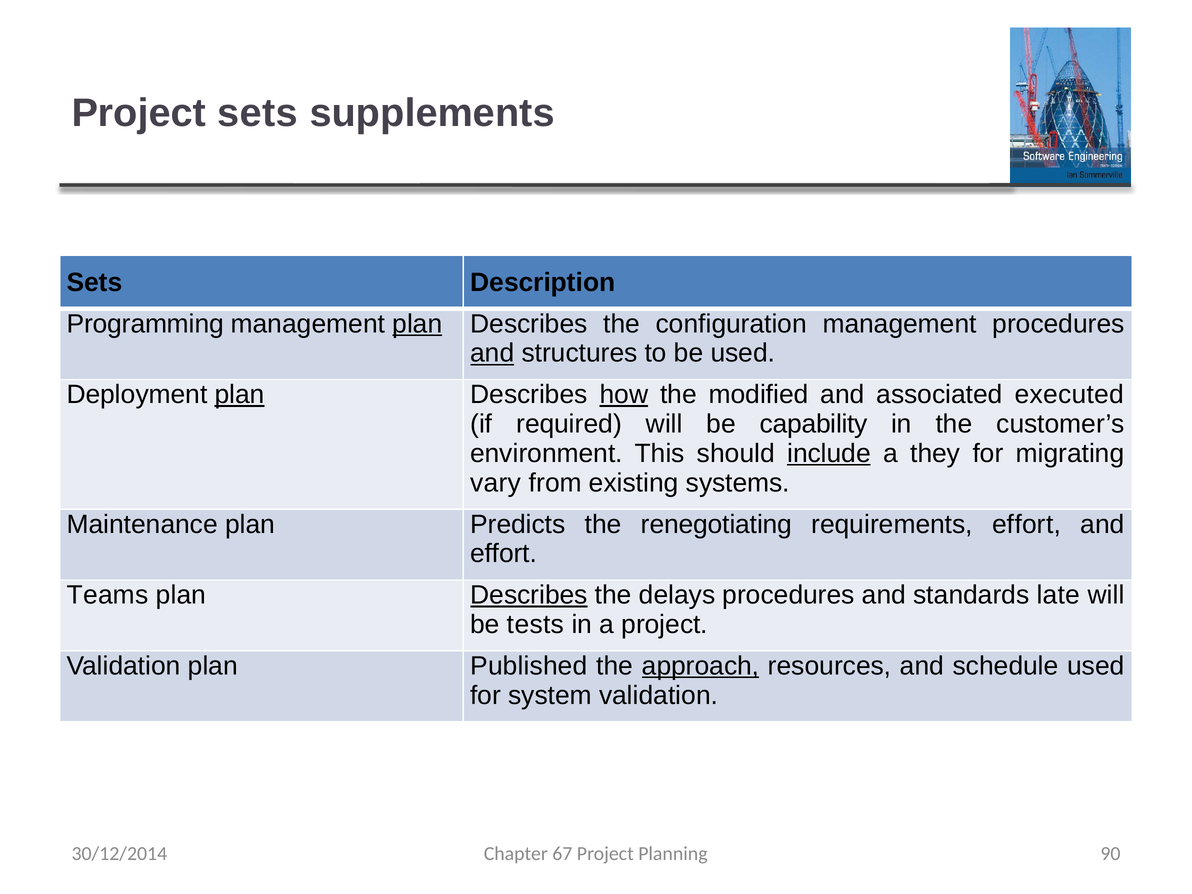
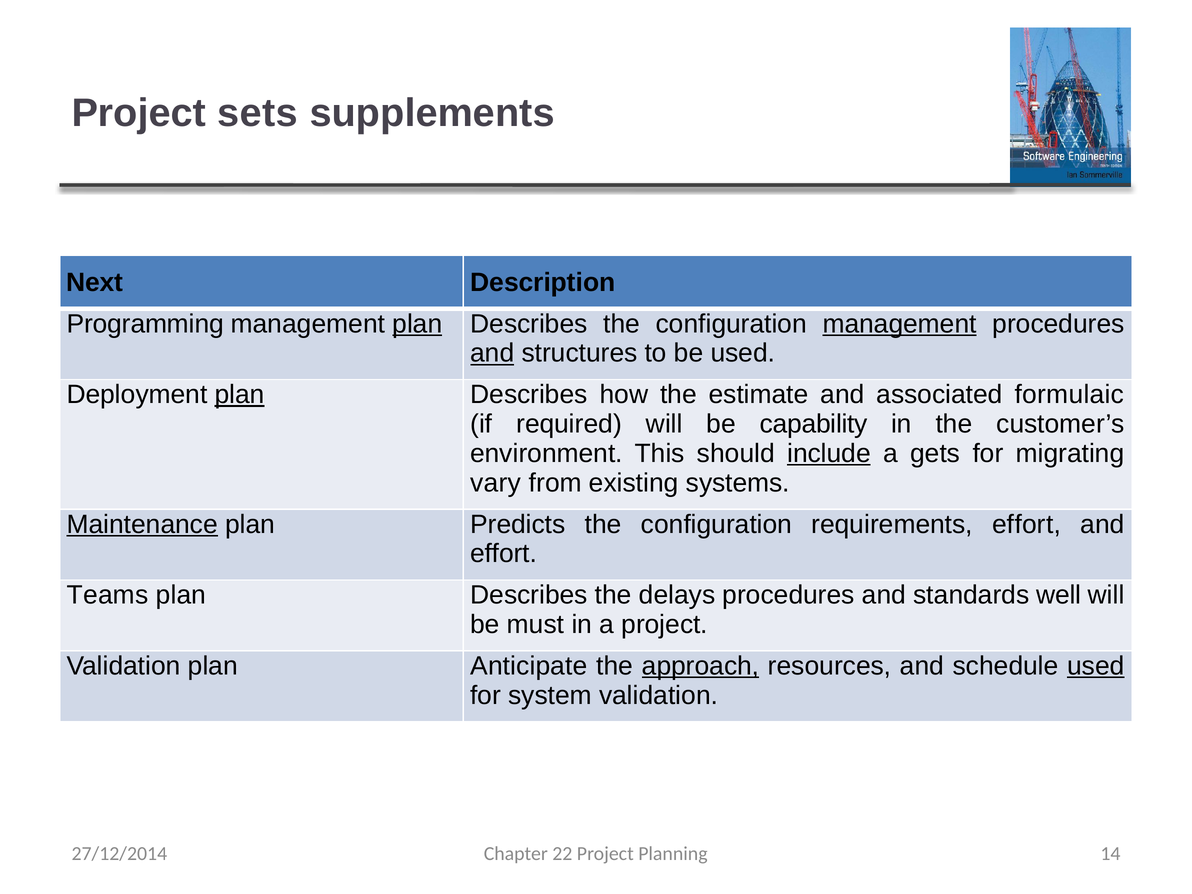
Sets at (95, 282): Sets -> Next
management at (900, 324) underline: none -> present
how underline: present -> none
modified: modified -> estimate
executed: executed -> formulaic
they: they -> gets
Maintenance underline: none -> present
Predicts the renegotiating: renegotiating -> configuration
Describes at (529, 595) underline: present -> none
late: late -> well
tests: tests -> must
Published: Published -> Anticipate
used at (1096, 666) underline: none -> present
67: 67 -> 22
90: 90 -> 14
30/12/2014: 30/12/2014 -> 27/12/2014
